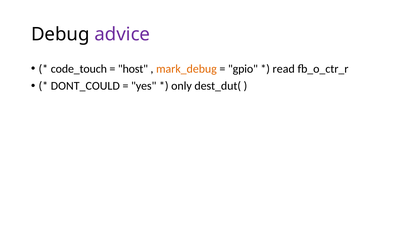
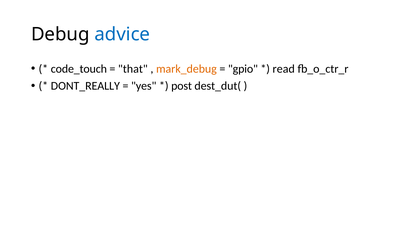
advice colour: purple -> blue
host: host -> that
DONT_COULD: DONT_COULD -> DONT_REALLY
only: only -> post
